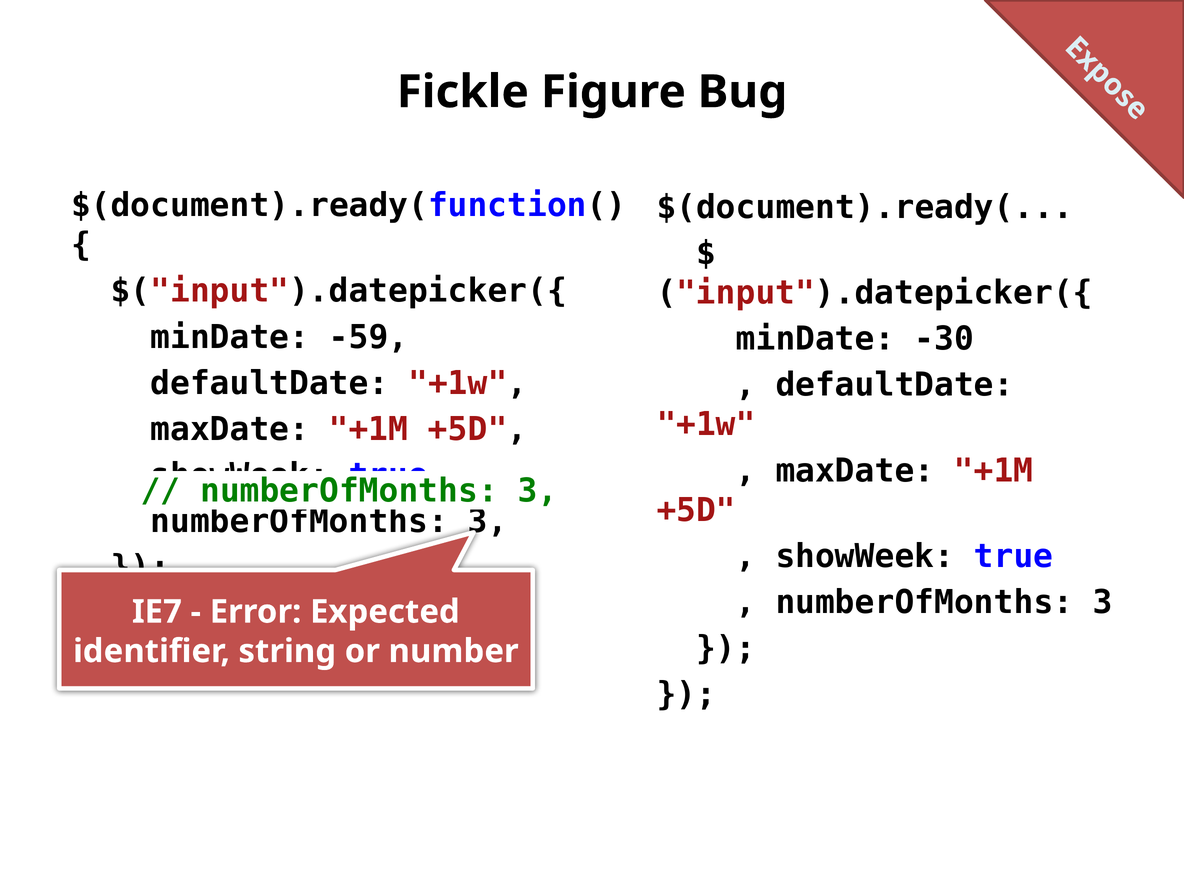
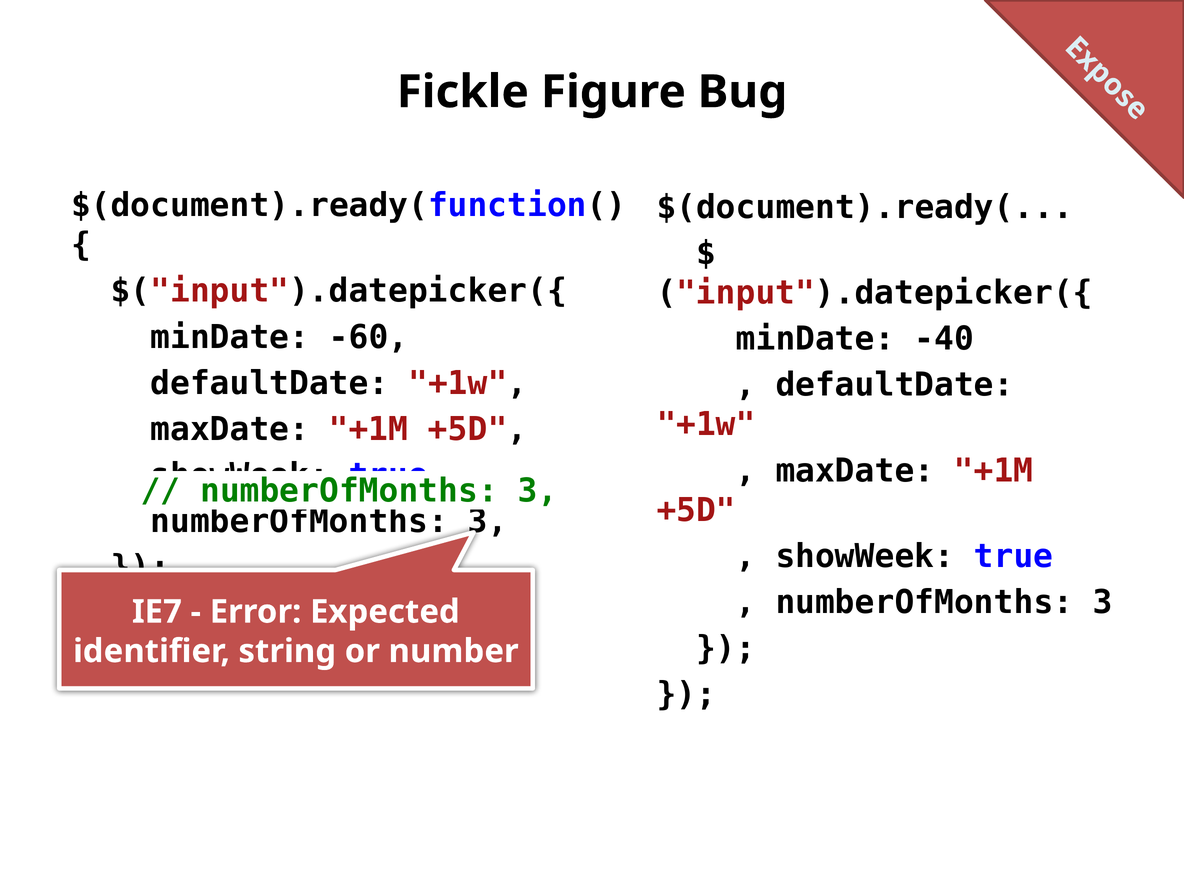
-59: -59 -> -60
-30: -30 -> -40
